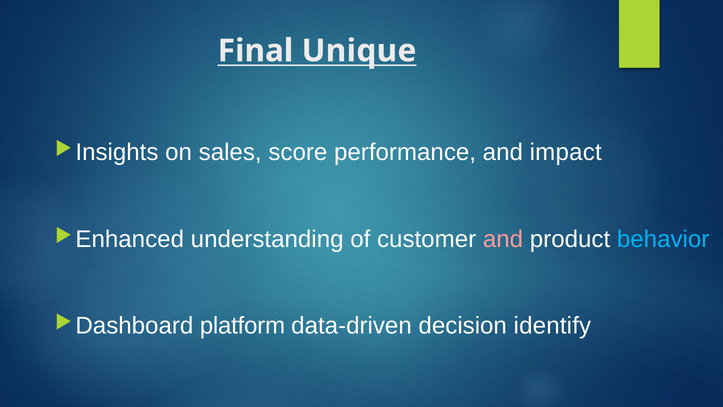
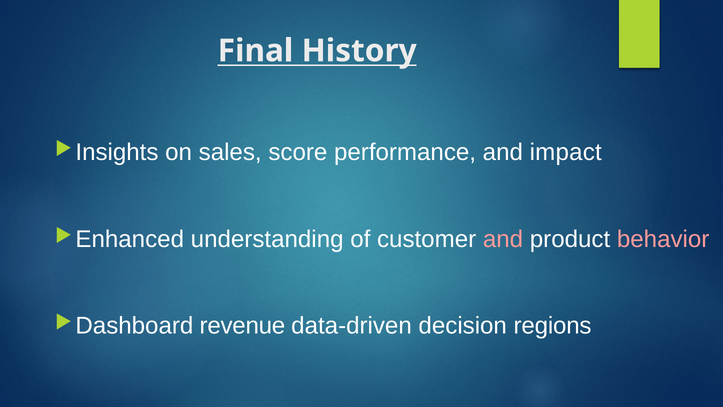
Unique: Unique -> History
behavior colour: light blue -> pink
platform: platform -> revenue
identify: identify -> regions
